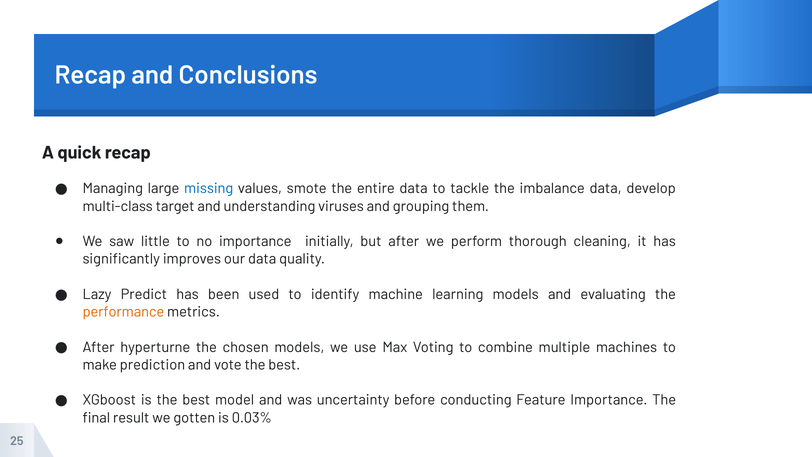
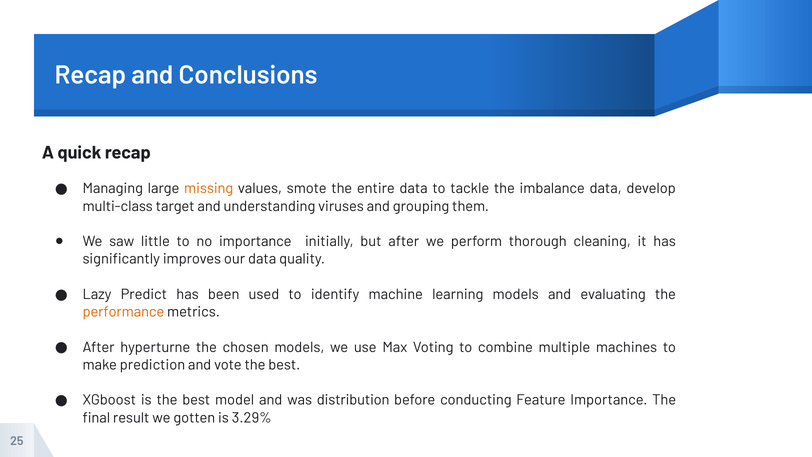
missing colour: blue -> orange
uncertainty: uncertainty -> distribution
0.03%: 0.03% -> 3.29%
